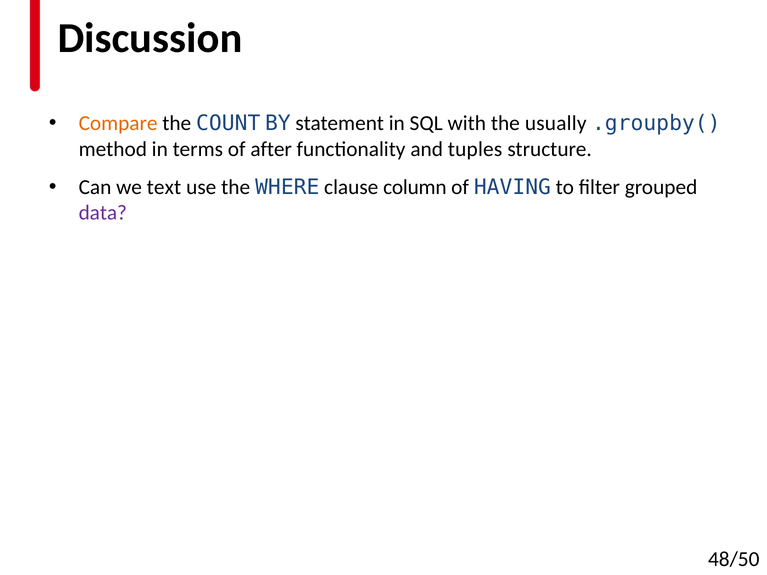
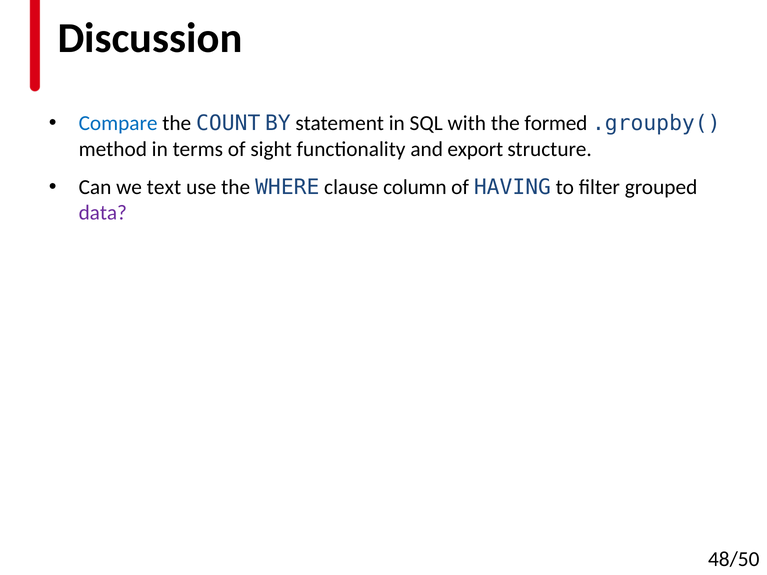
Compare colour: orange -> blue
usually: usually -> formed
after: after -> sight
tuples: tuples -> export
